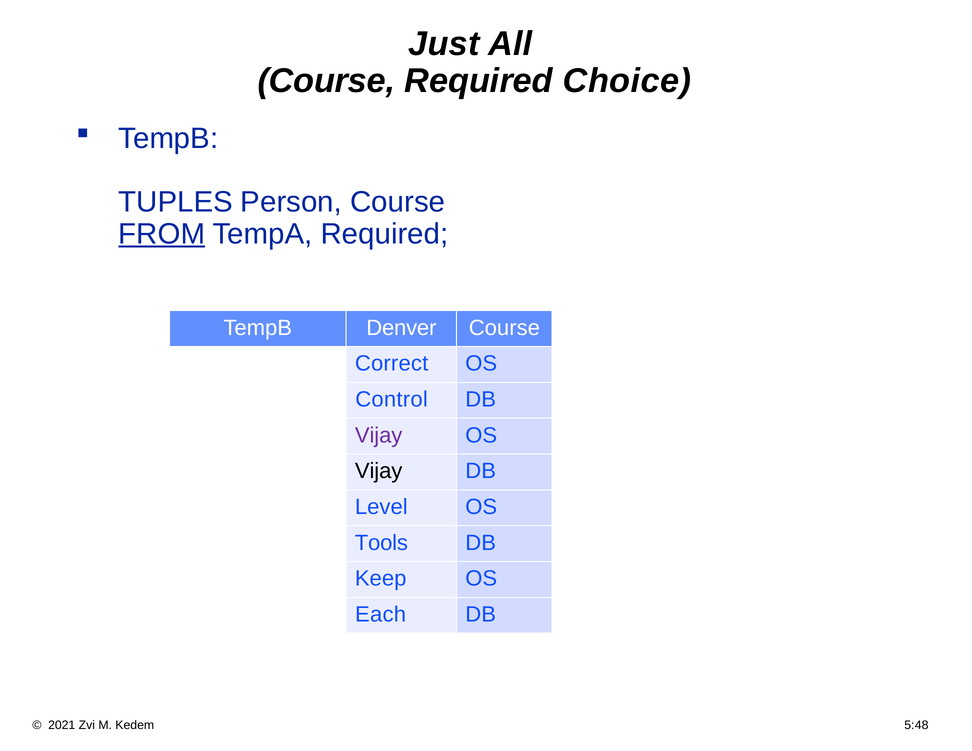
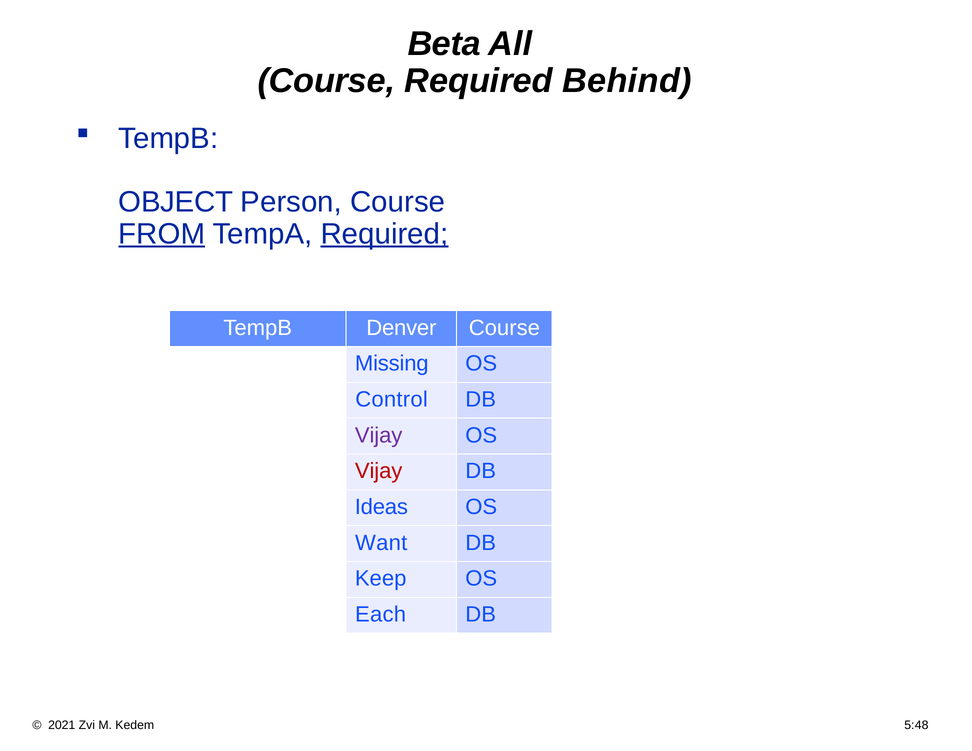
Just: Just -> Beta
Choice: Choice -> Behind
TUPLES: TUPLES -> OBJECT
Required at (385, 234) underline: none -> present
Correct: Correct -> Missing
Vijay at (379, 471) colour: black -> red
Level: Level -> Ideas
Tools: Tools -> Want
